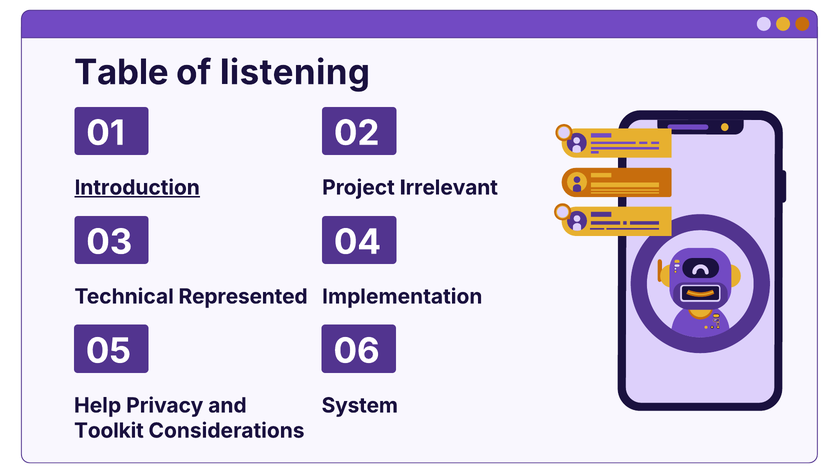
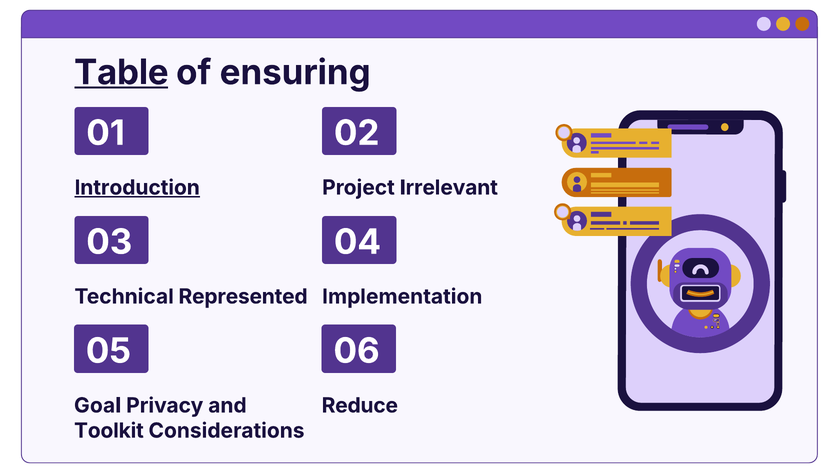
Table underline: none -> present
listening: listening -> ensuring
Help: Help -> Goal
System: System -> Reduce
